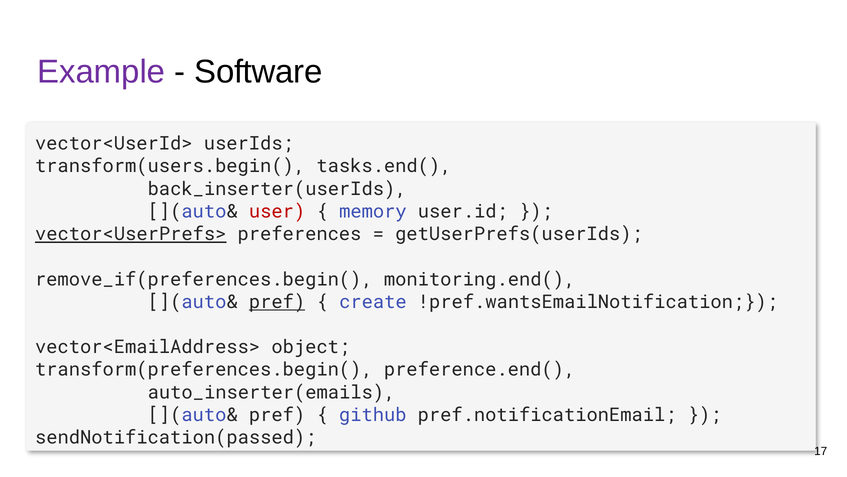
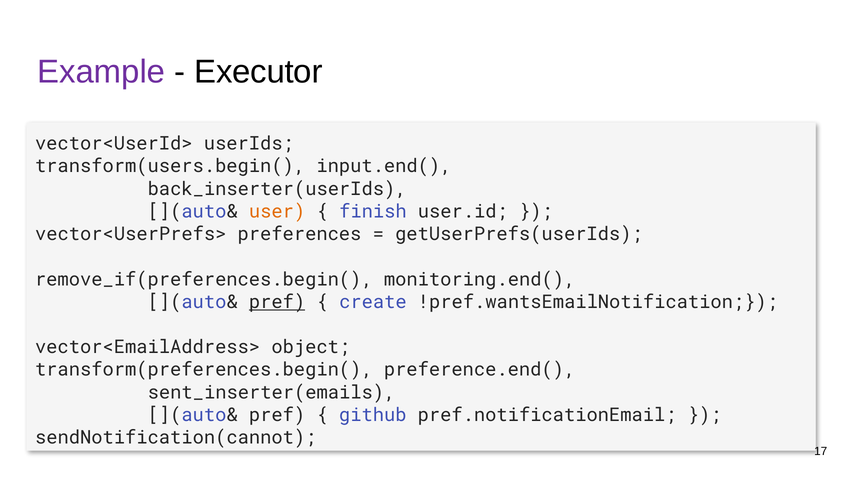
Software: Software -> Executor
tasks.end(: tasks.end( -> input.end(
user colour: red -> orange
memory: memory -> finish
vector<UserPrefs> underline: present -> none
auto_inserter(emails: auto_inserter(emails -> sent_inserter(emails
sendNotification(passed: sendNotification(passed -> sendNotification(cannot
